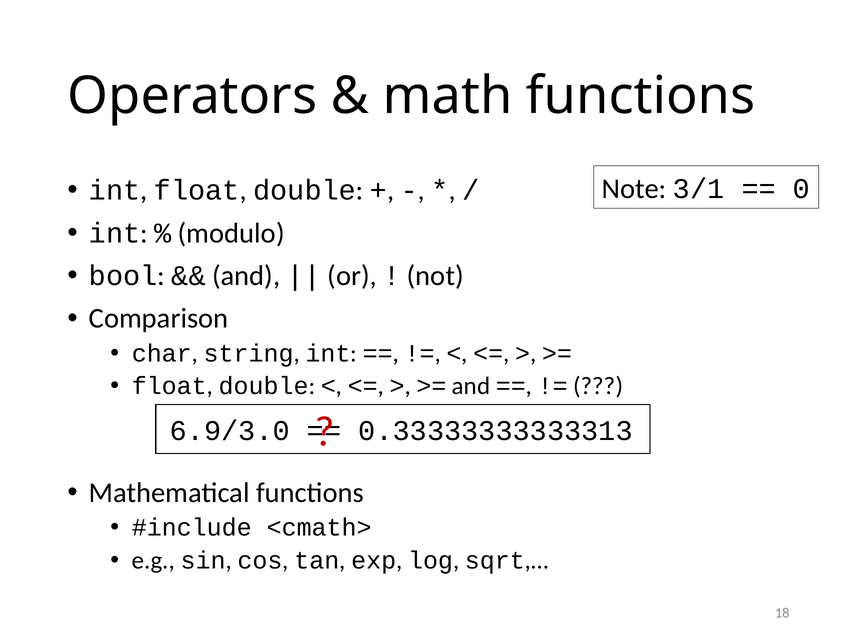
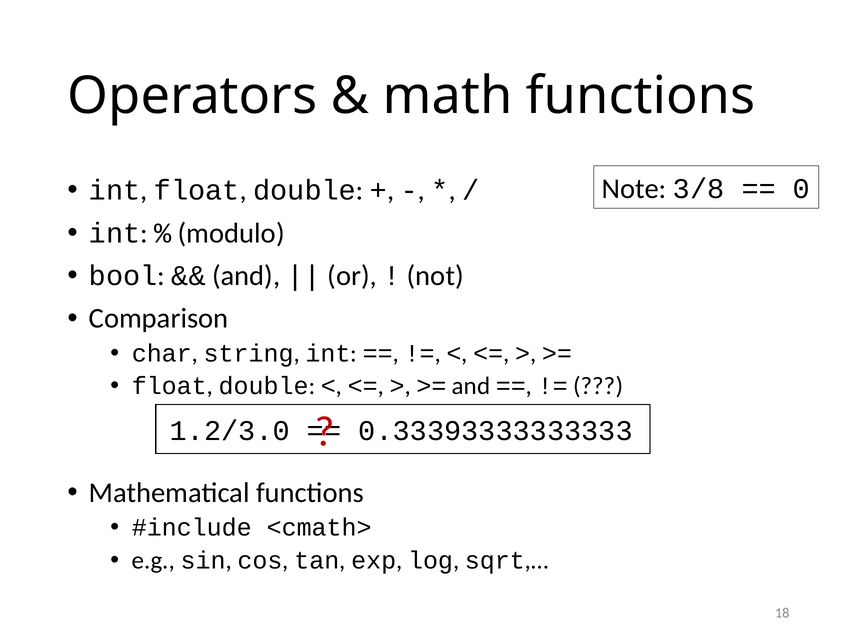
3/1: 3/1 -> 3/8
6.9/3.0: 6.9/3.0 -> 1.2/3.0
0.33333333333313: 0.33333333333313 -> 0.33393333333333
